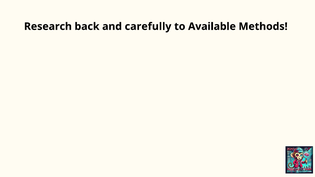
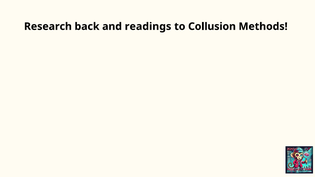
carefully: carefully -> readings
Available: Available -> Collusion
